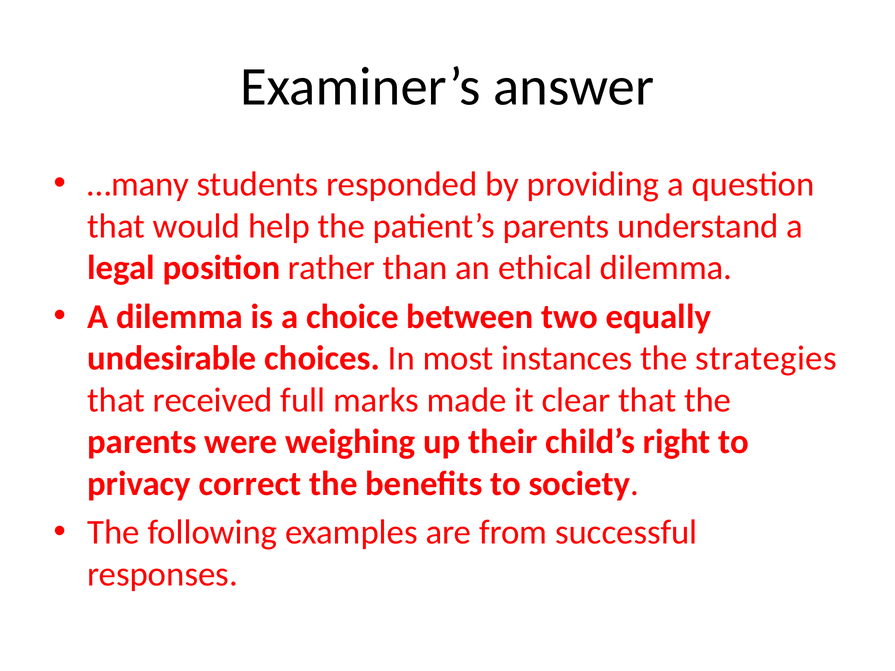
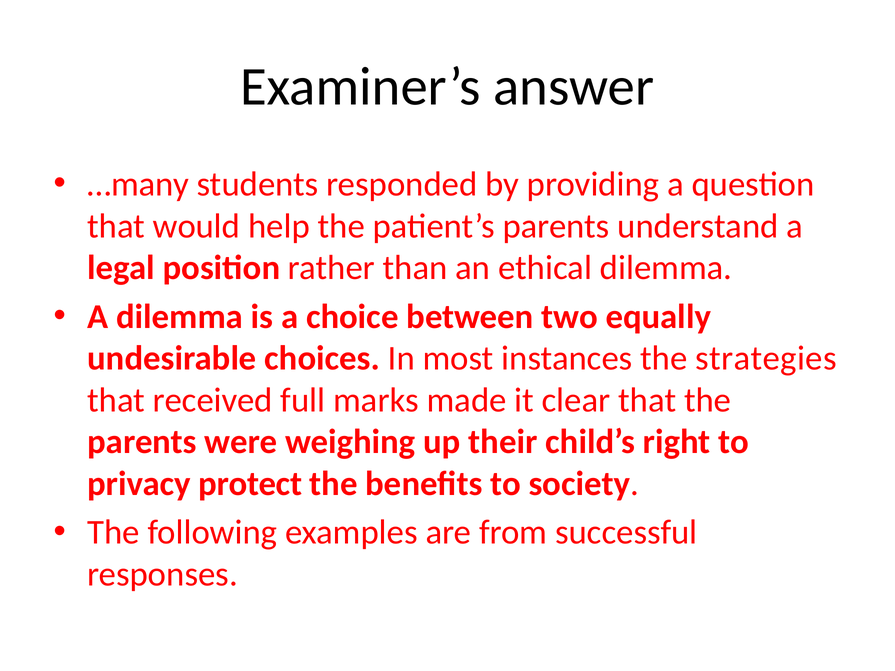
correct: correct -> protect
